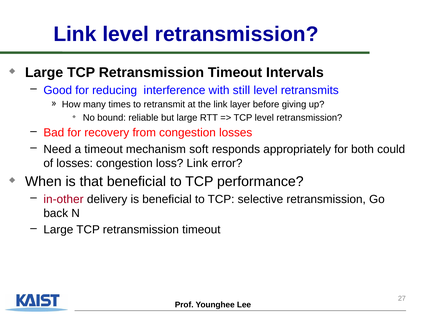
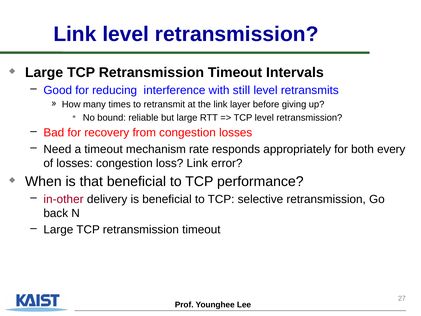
soft: soft -> rate
could: could -> every
